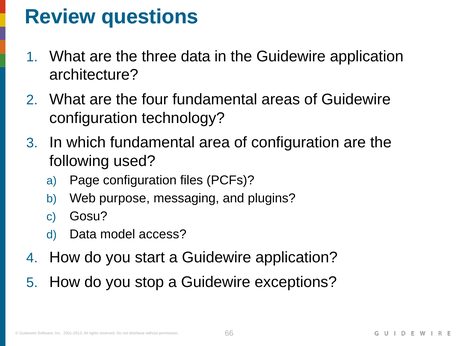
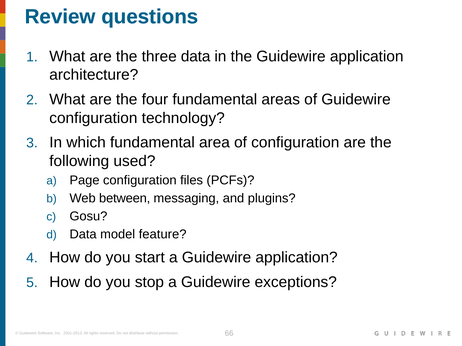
purpose: purpose -> between
access: access -> feature
